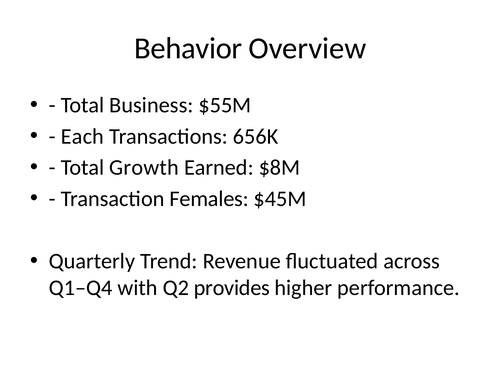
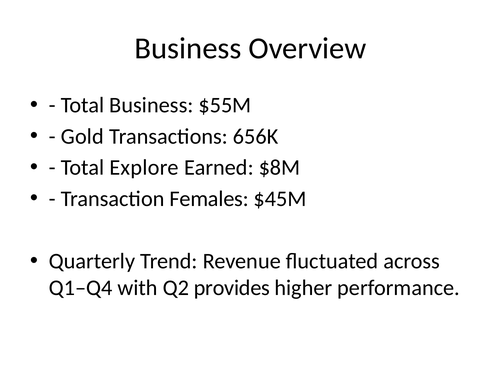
Behavior at (188, 48): Behavior -> Business
Each: Each -> Gold
Growth: Growth -> Explore
